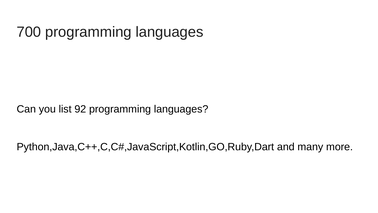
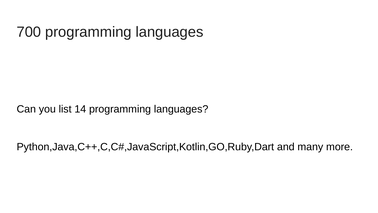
92: 92 -> 14
